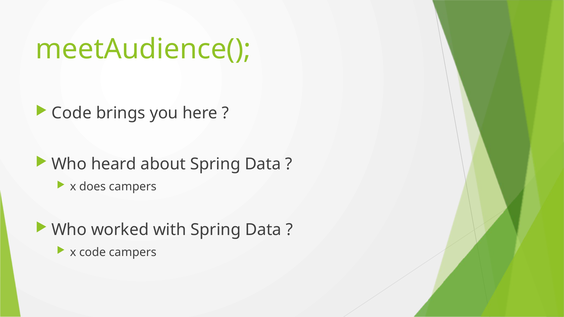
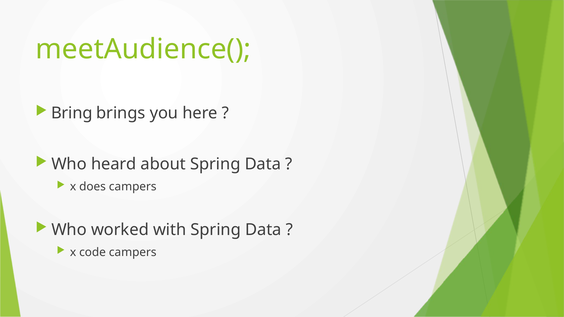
Code at (72, 113): Code -> Bring
